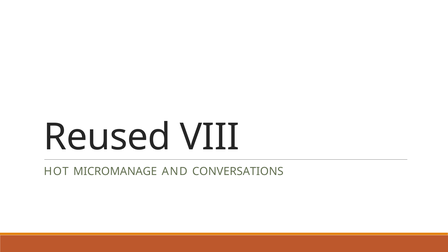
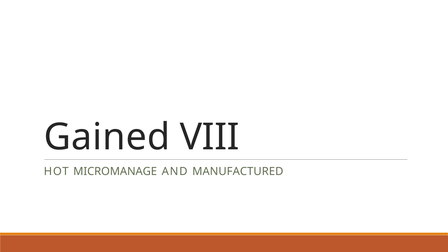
Reused: Reused -> Gained
CONVERSATIONS: CONVERSATIONS -> MANUFACTURED
